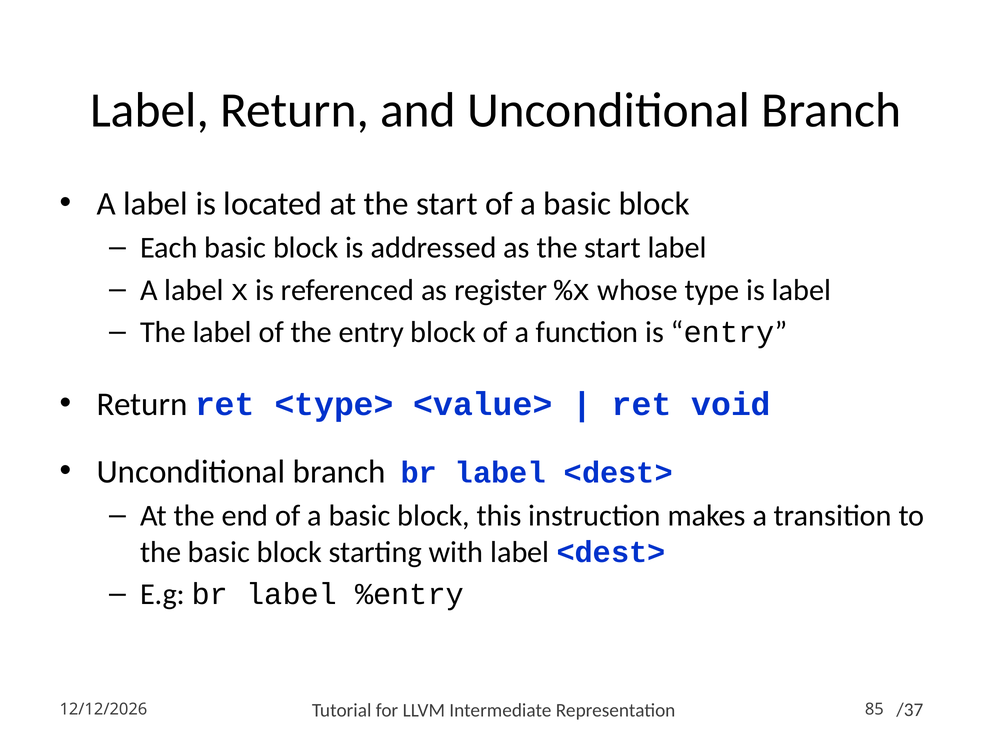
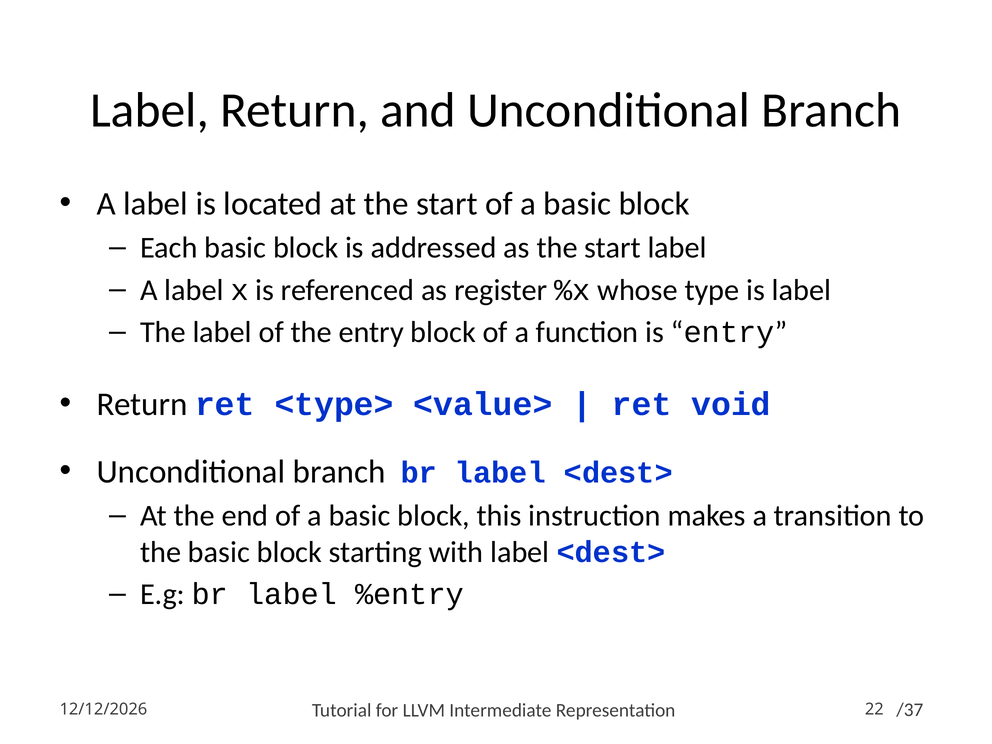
85: 85 -> 22
